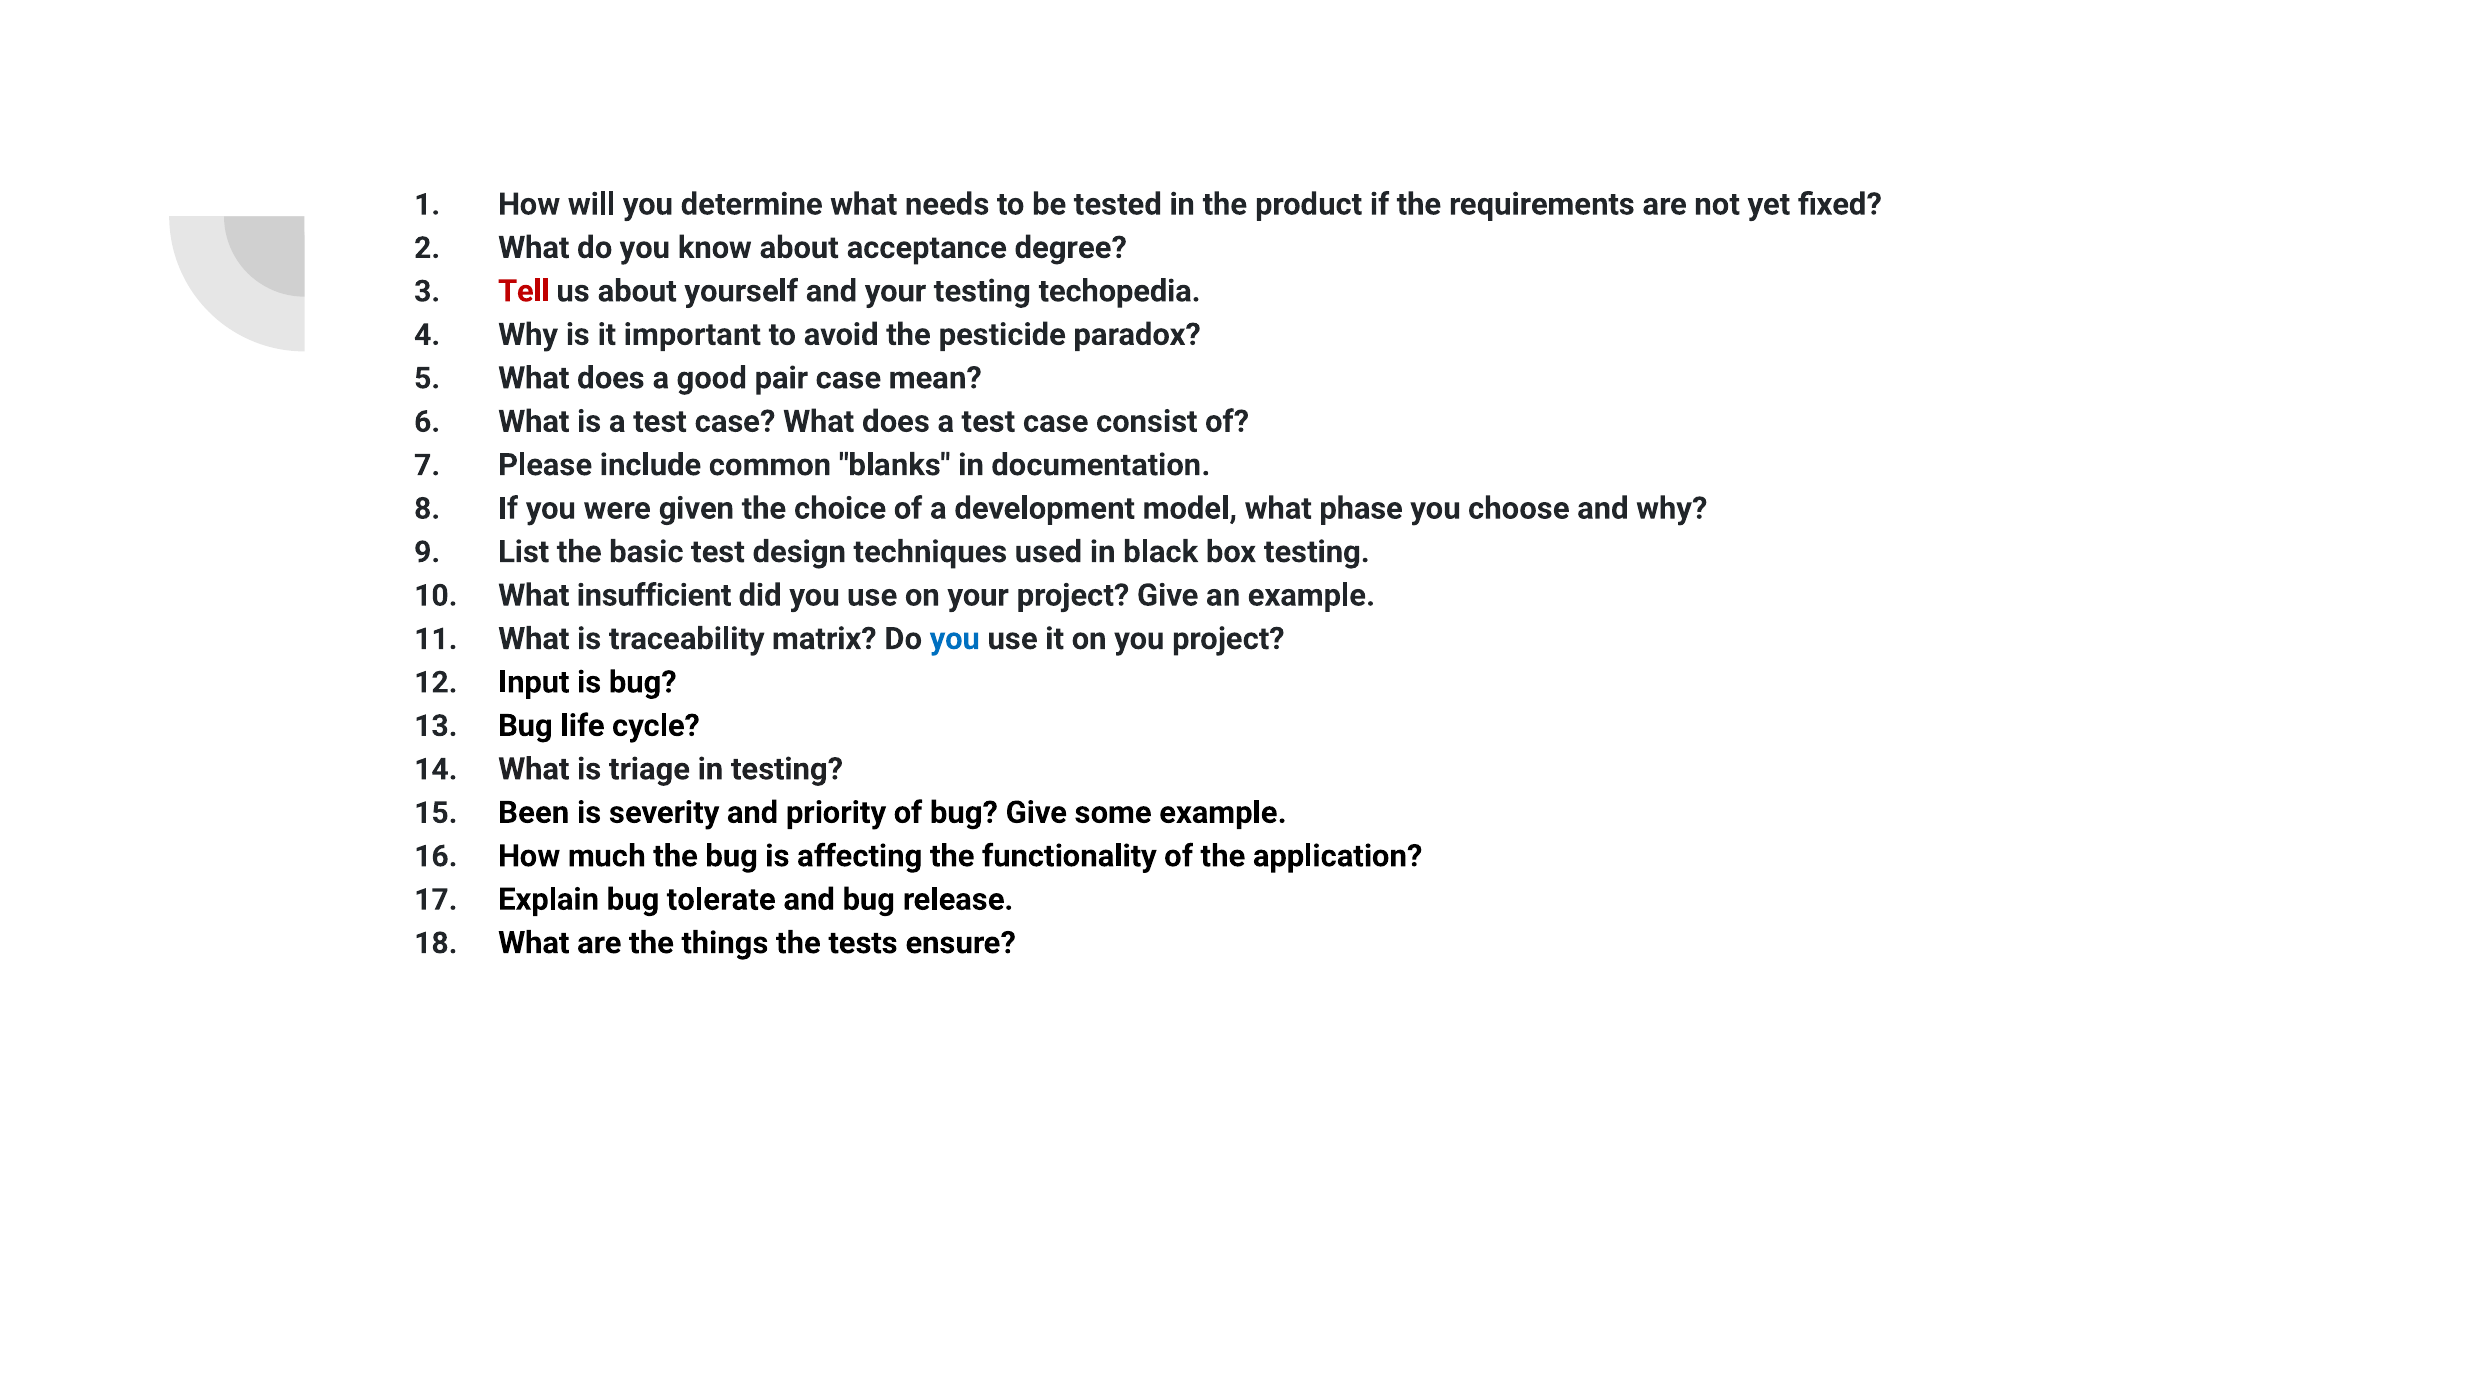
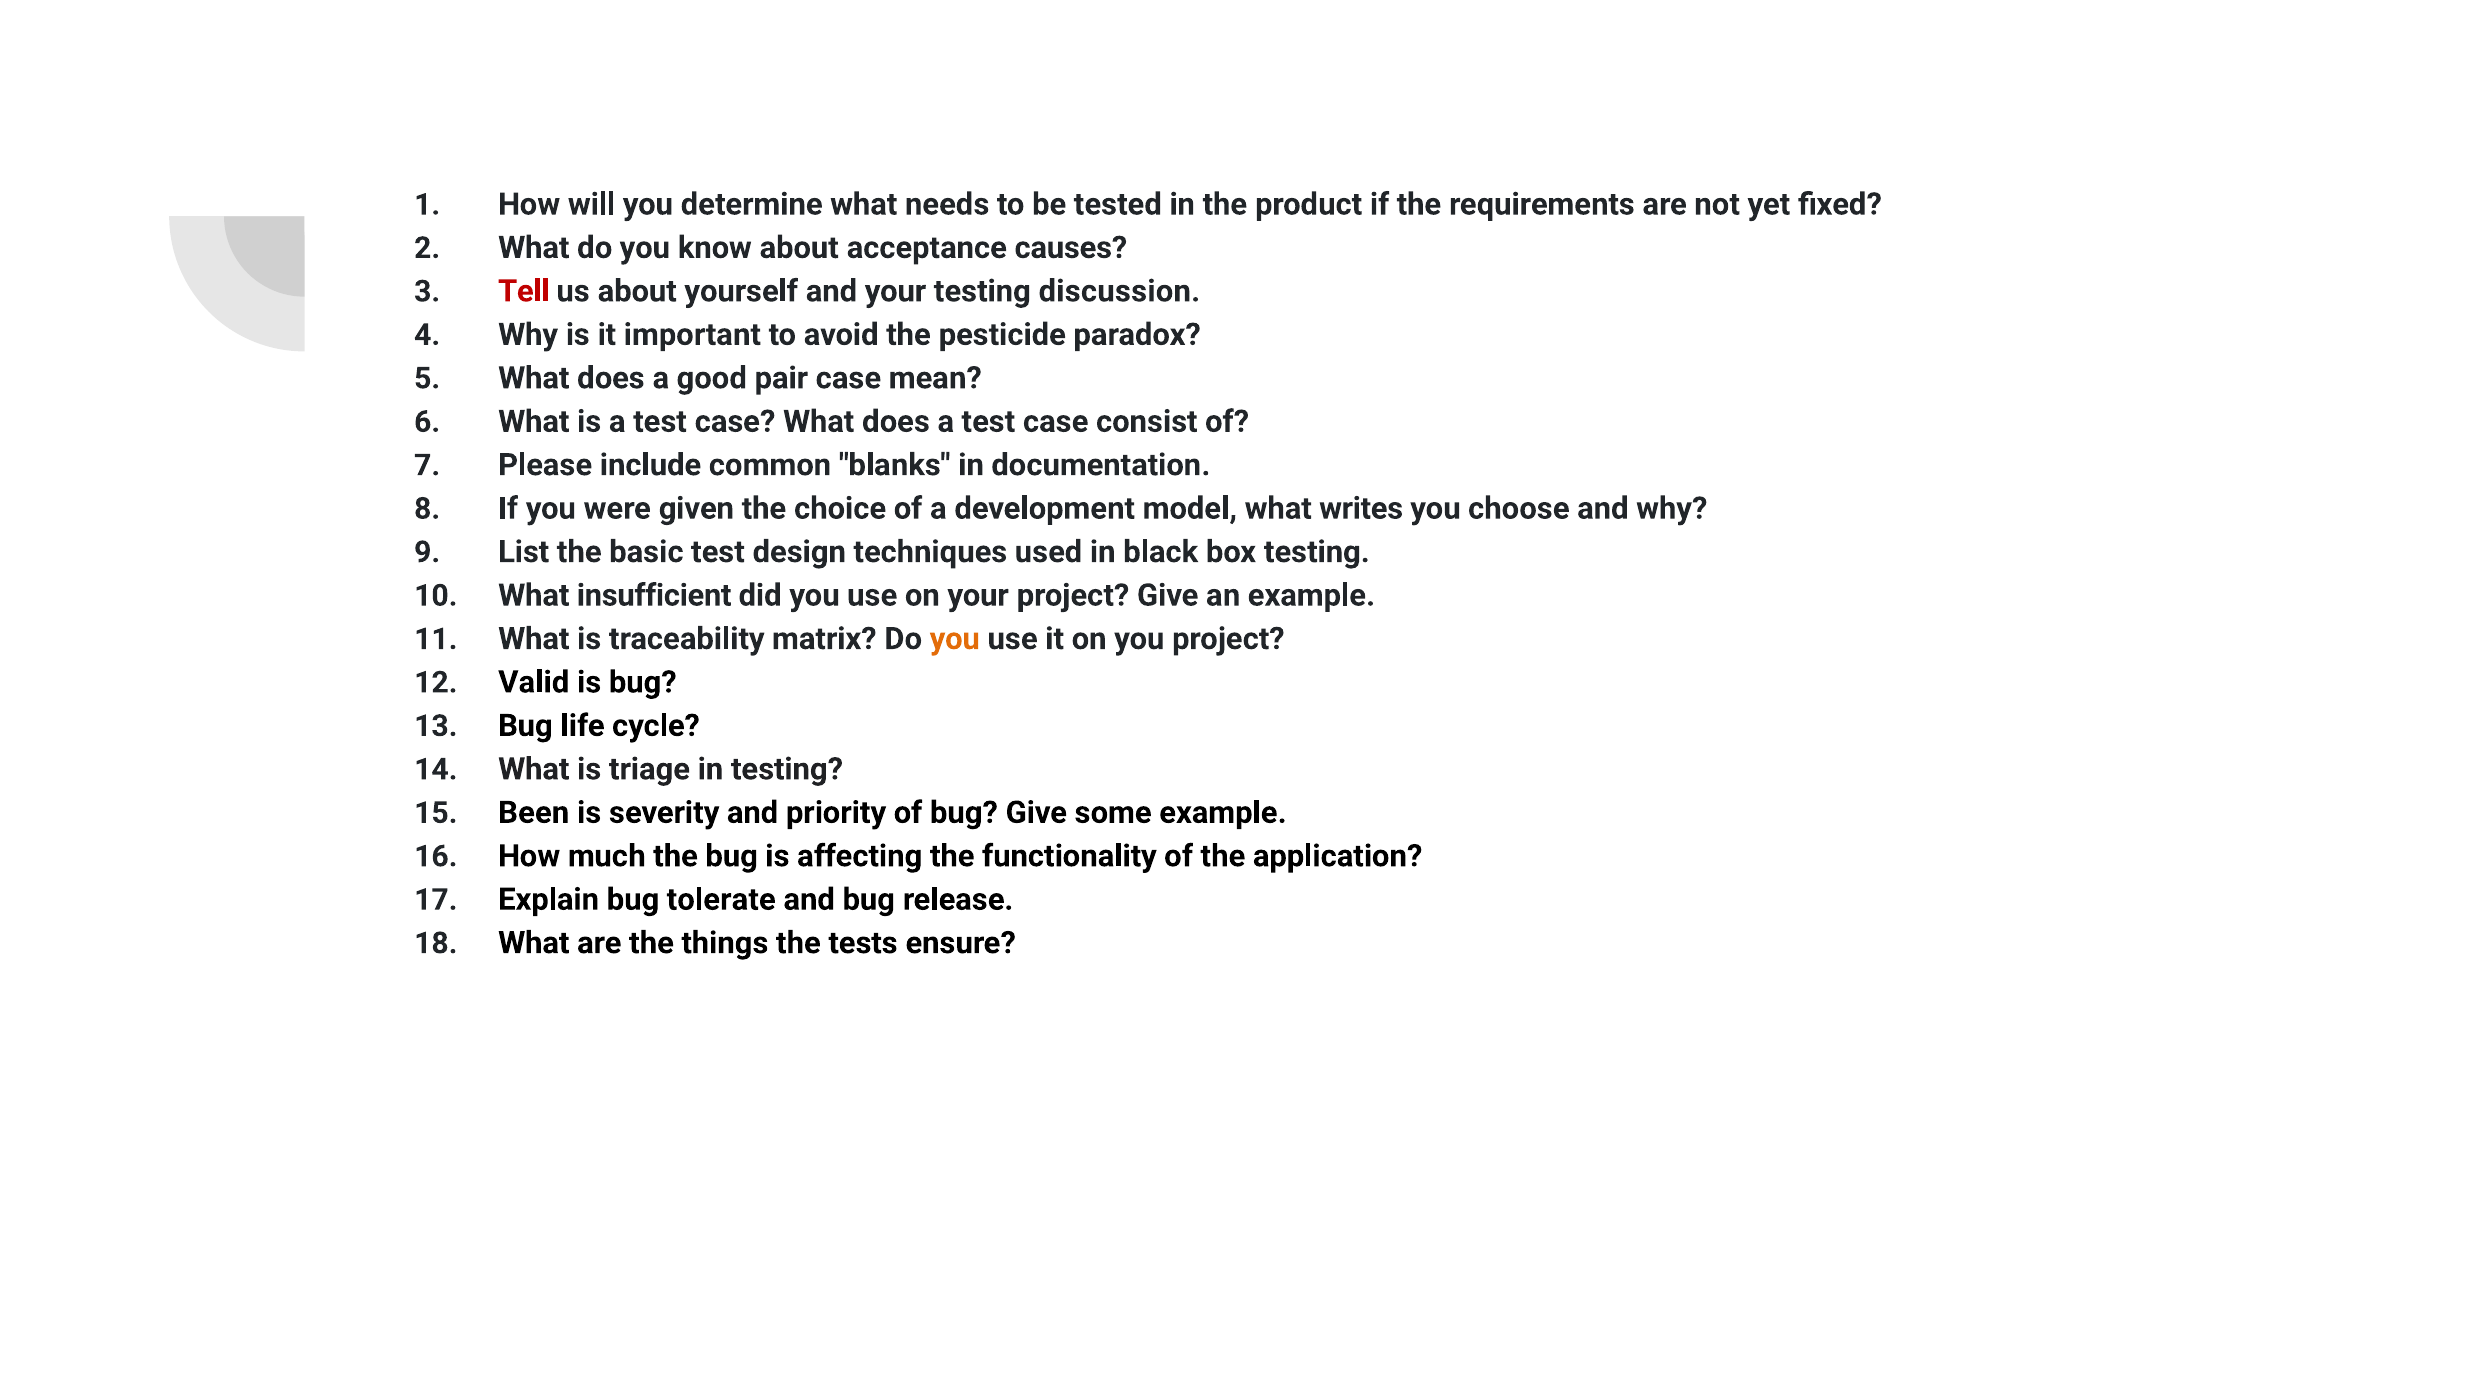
degree: degree -> causes
techopedia: techopedia -> discussion
phase: phase -> writes
you at (955, 639) colour: blue -> orange
Input: Input -> Valid
